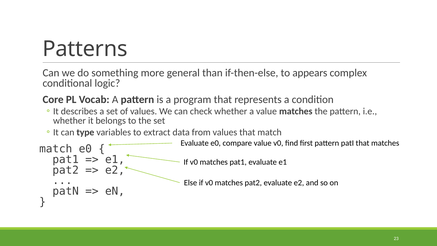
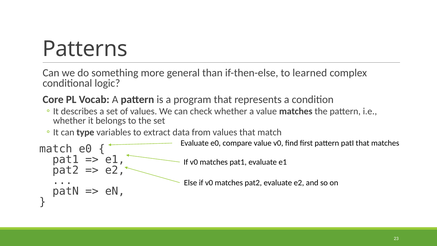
appears: appears -> learned
